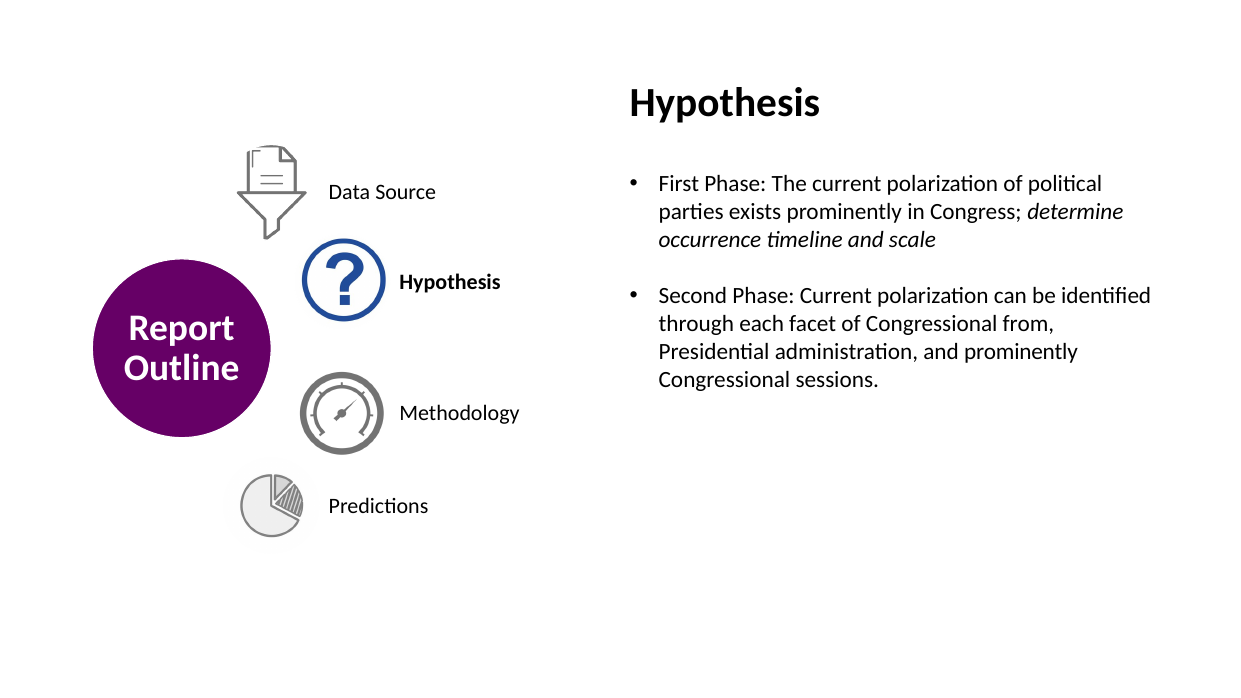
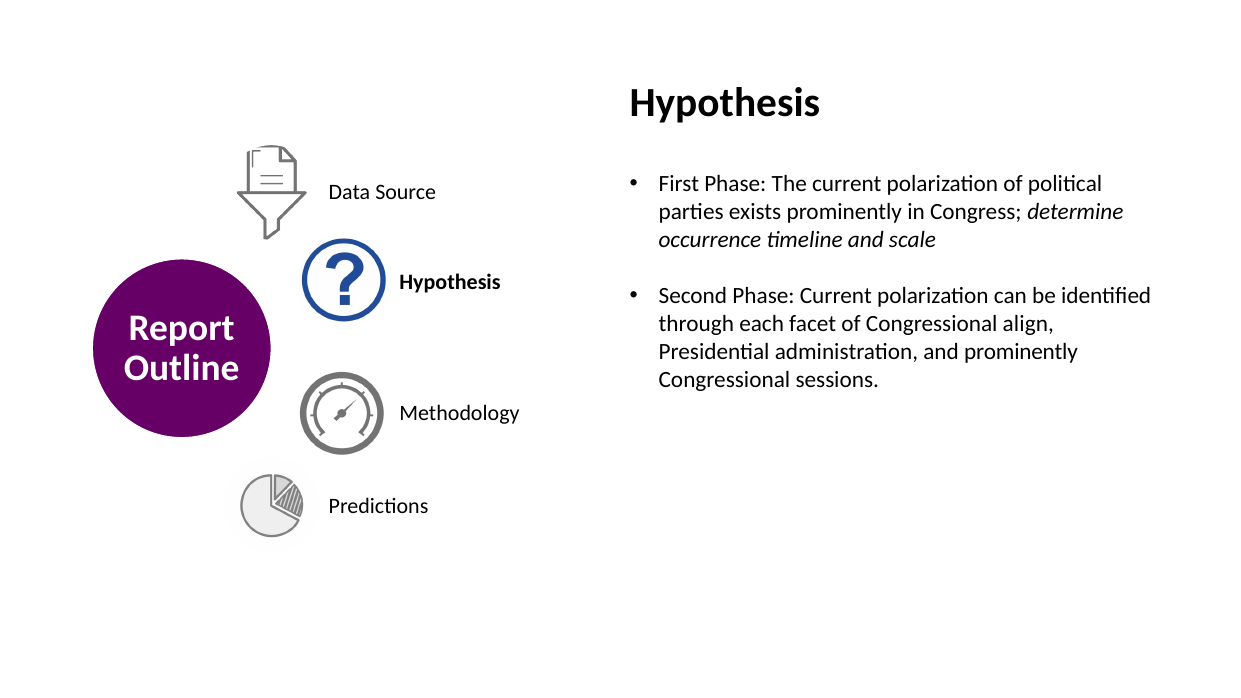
from: from -> align
